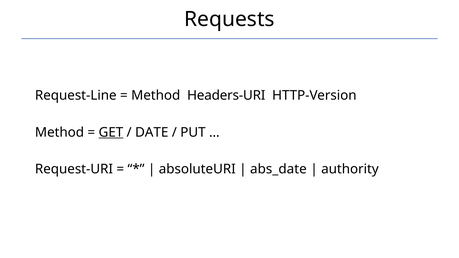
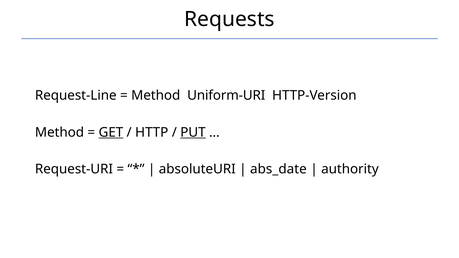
Headers-URI: Headers-URI -> Uniform-URI
DATE: DATE -> HTTP
PUT underline: none -> present
